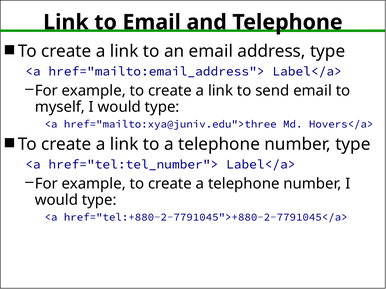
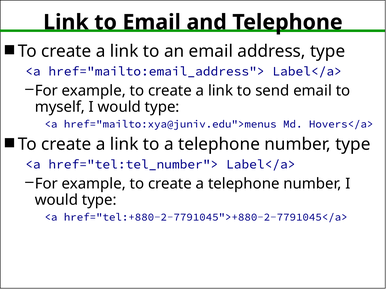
href="mailto:xya@juniv.edu">three: href="mailto:xya@juniv.edu">three -> href="mailto:xya@juniv.edu">menus
